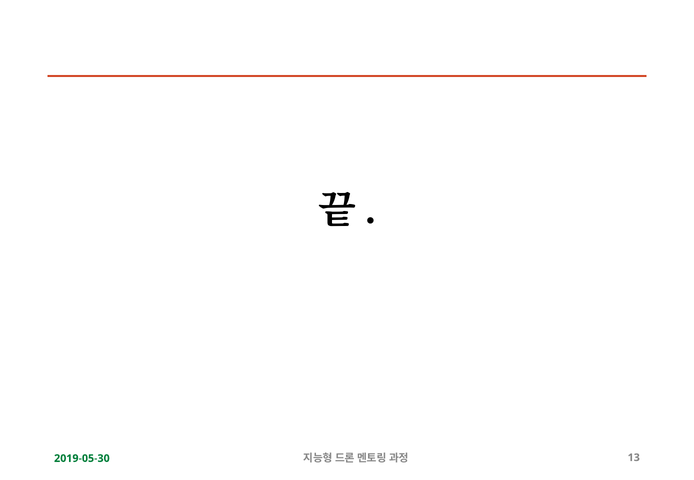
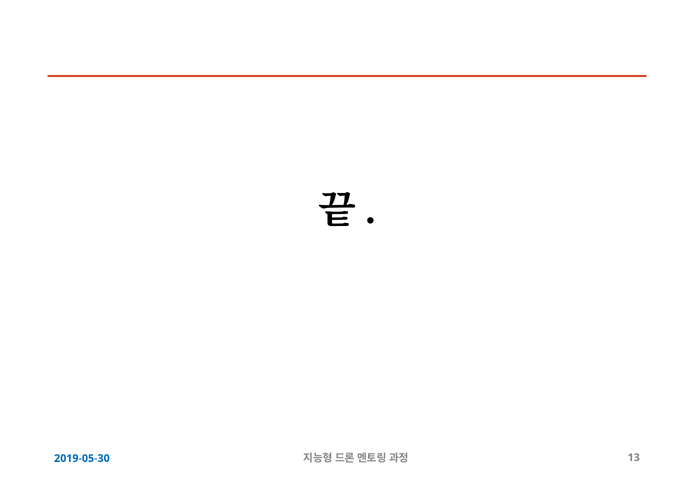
2019-05-30 colour: green -> blue
